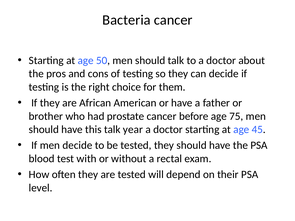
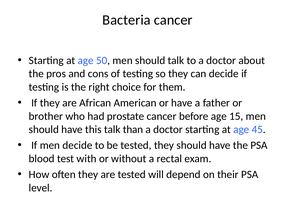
75: 75 -> 15
year: year -> than
